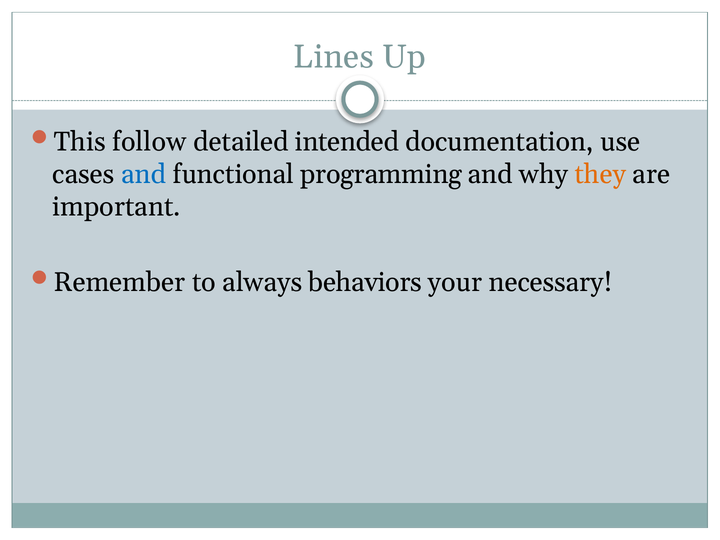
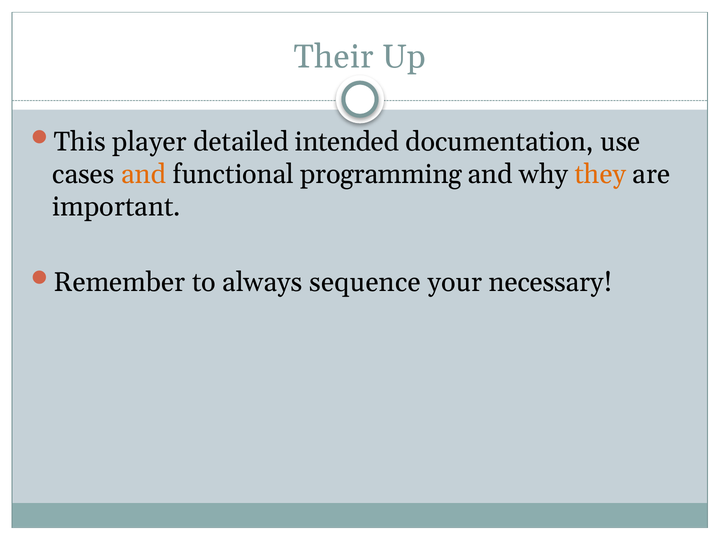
Lines: Lines -> Their
follow: follow -> player
and at (144, 174) colour: blue -> orange
behaviors: behaviors -> sequence
